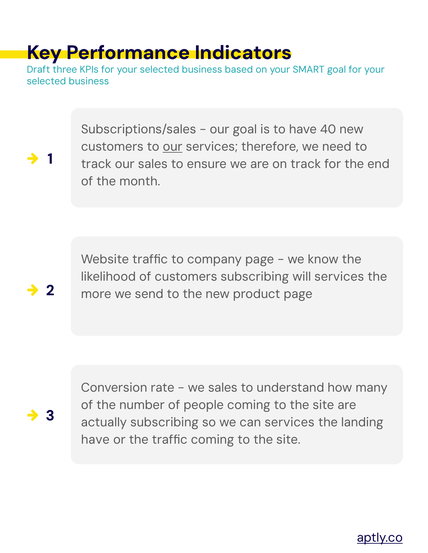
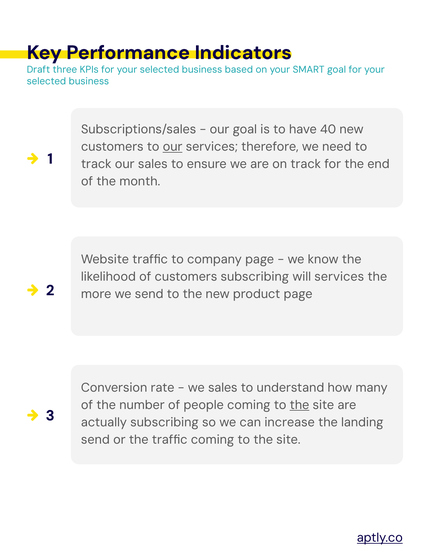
the at (300, 406) underline: none -> present
can services: services -> increase
have at (95, 440): have -> send
